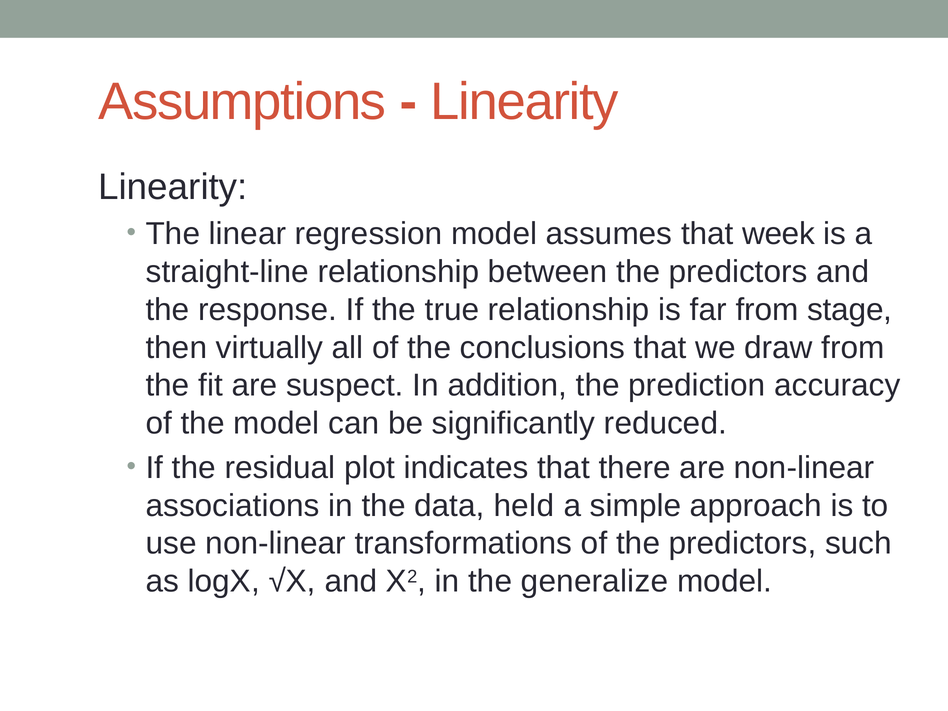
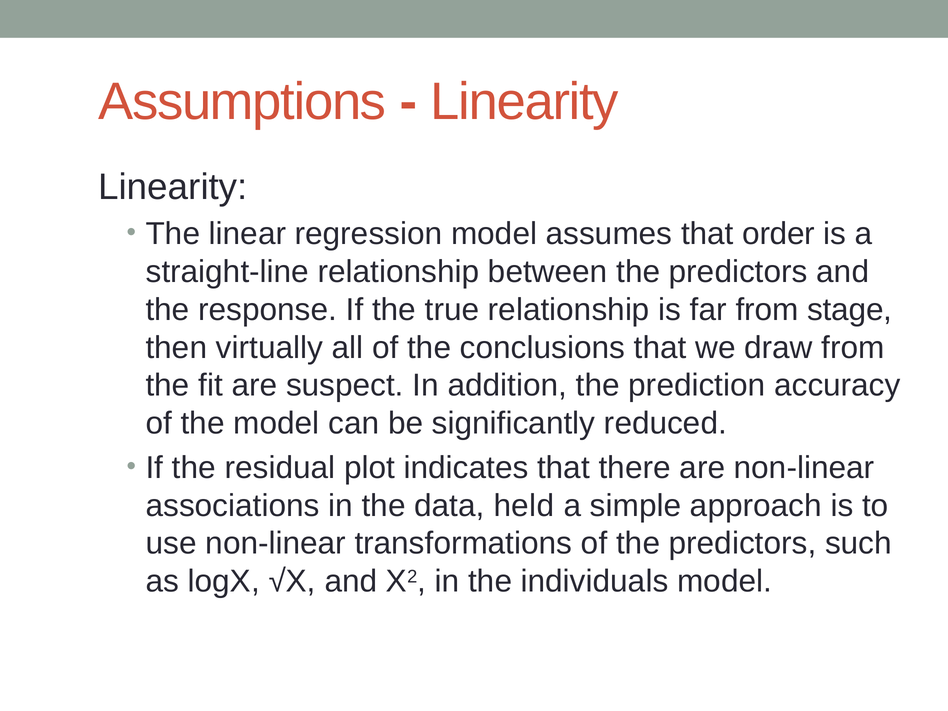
week: week -> order
generalize: generalize -> individuals
